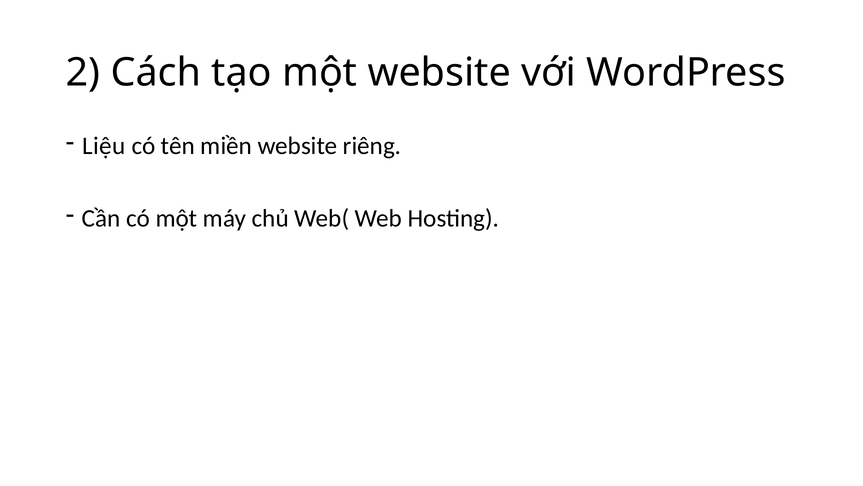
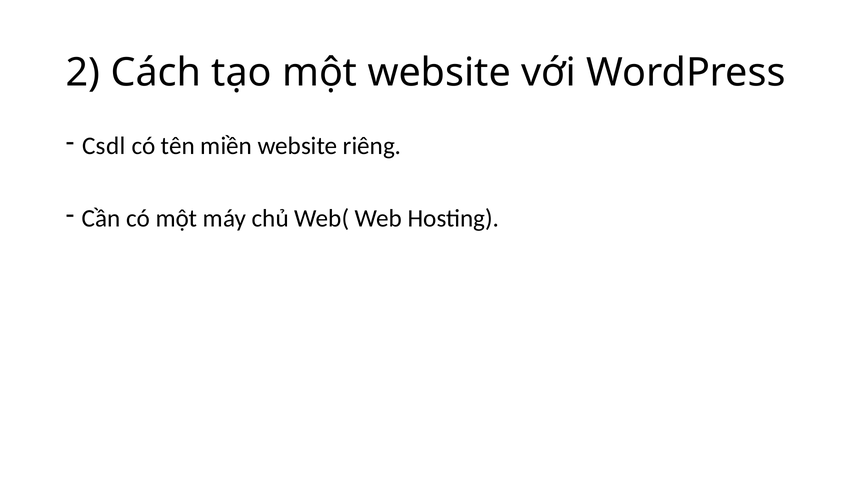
Liệu: Liệu -> Csdl
